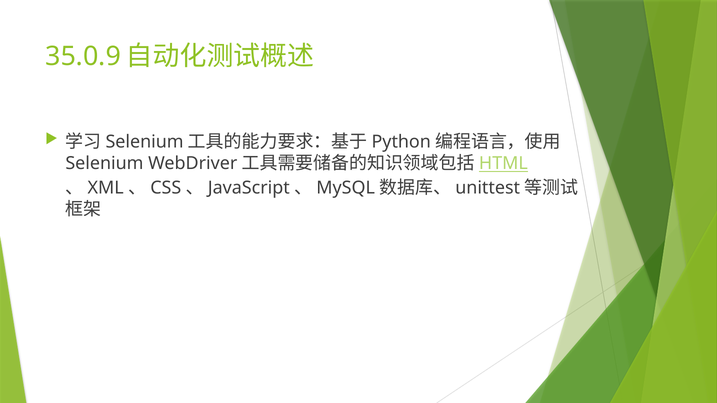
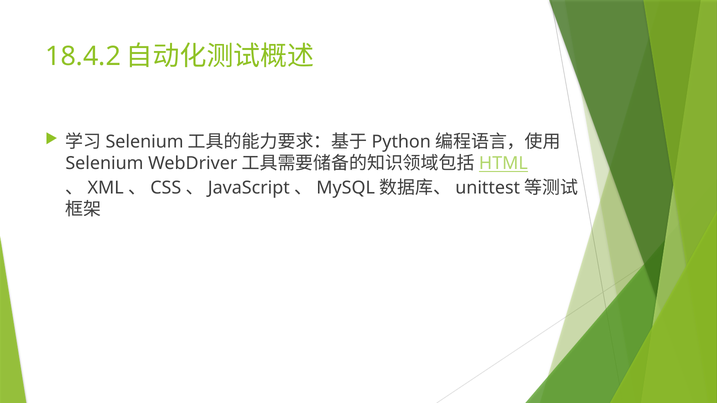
35.0.9: 35.0.9 -> 18.4.2
